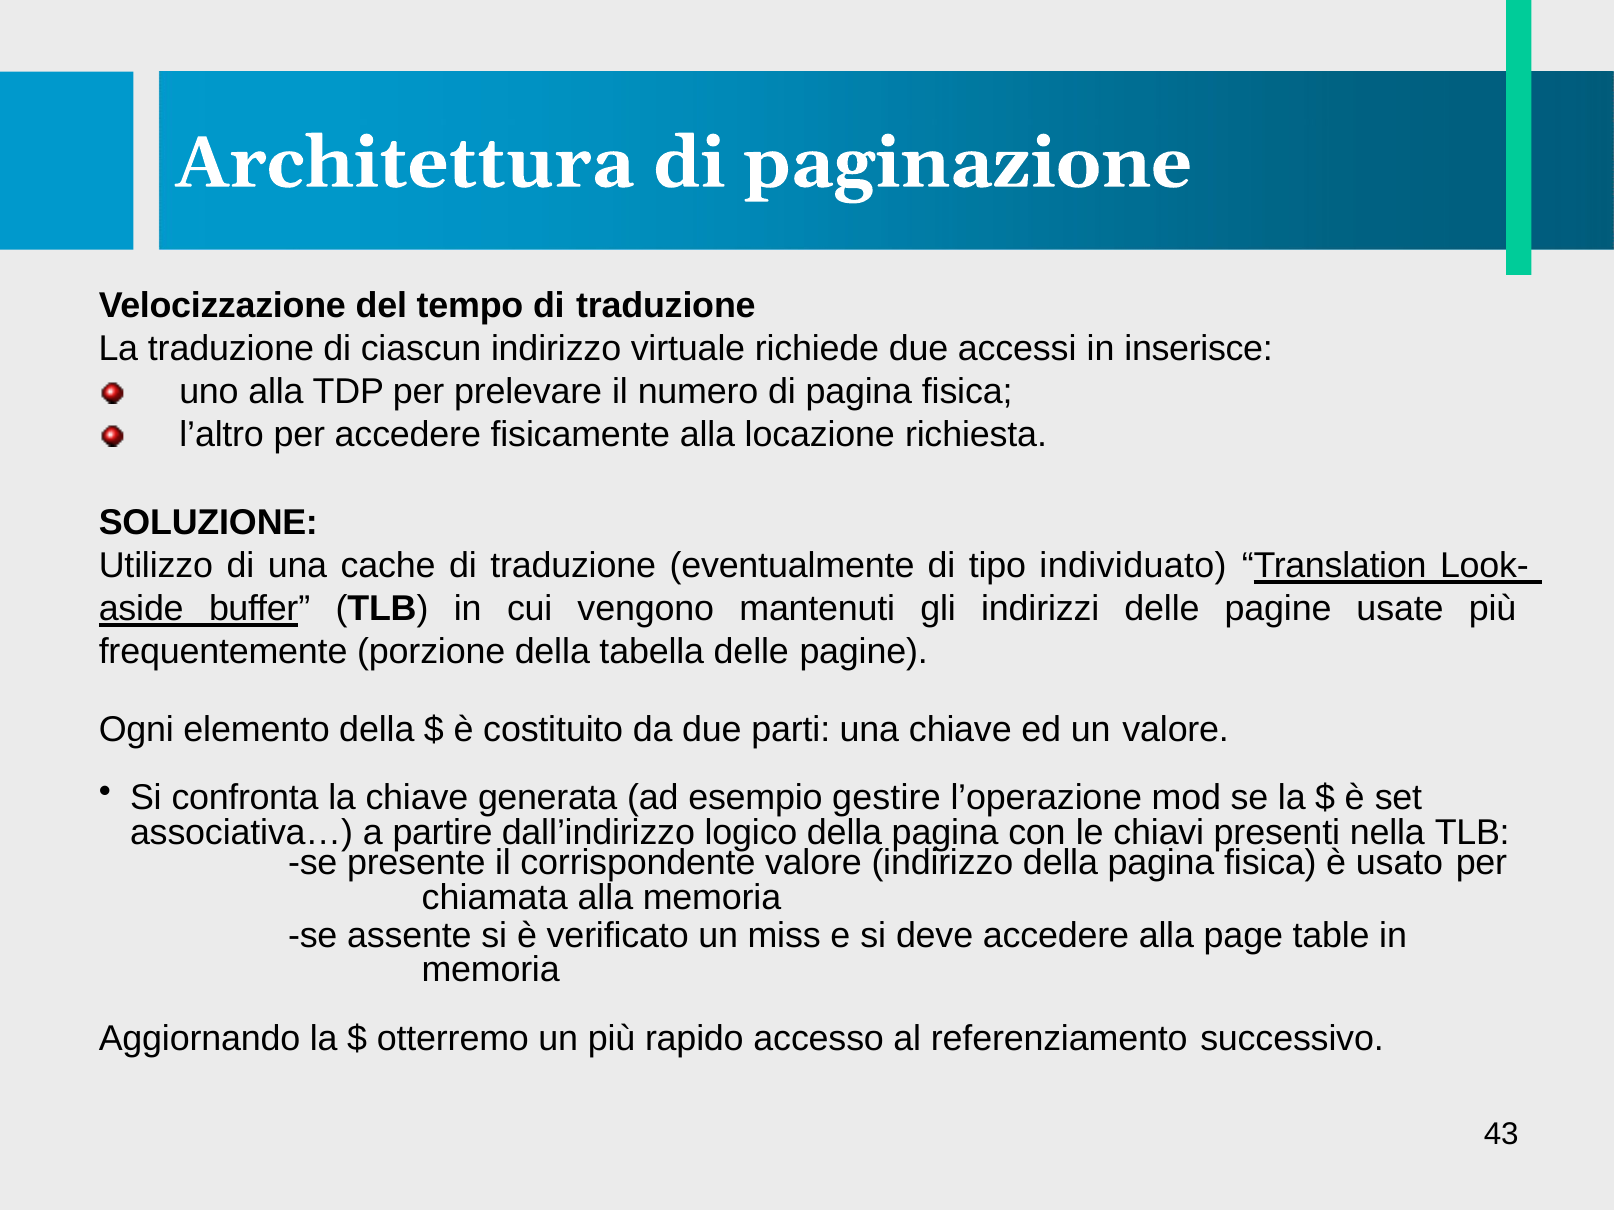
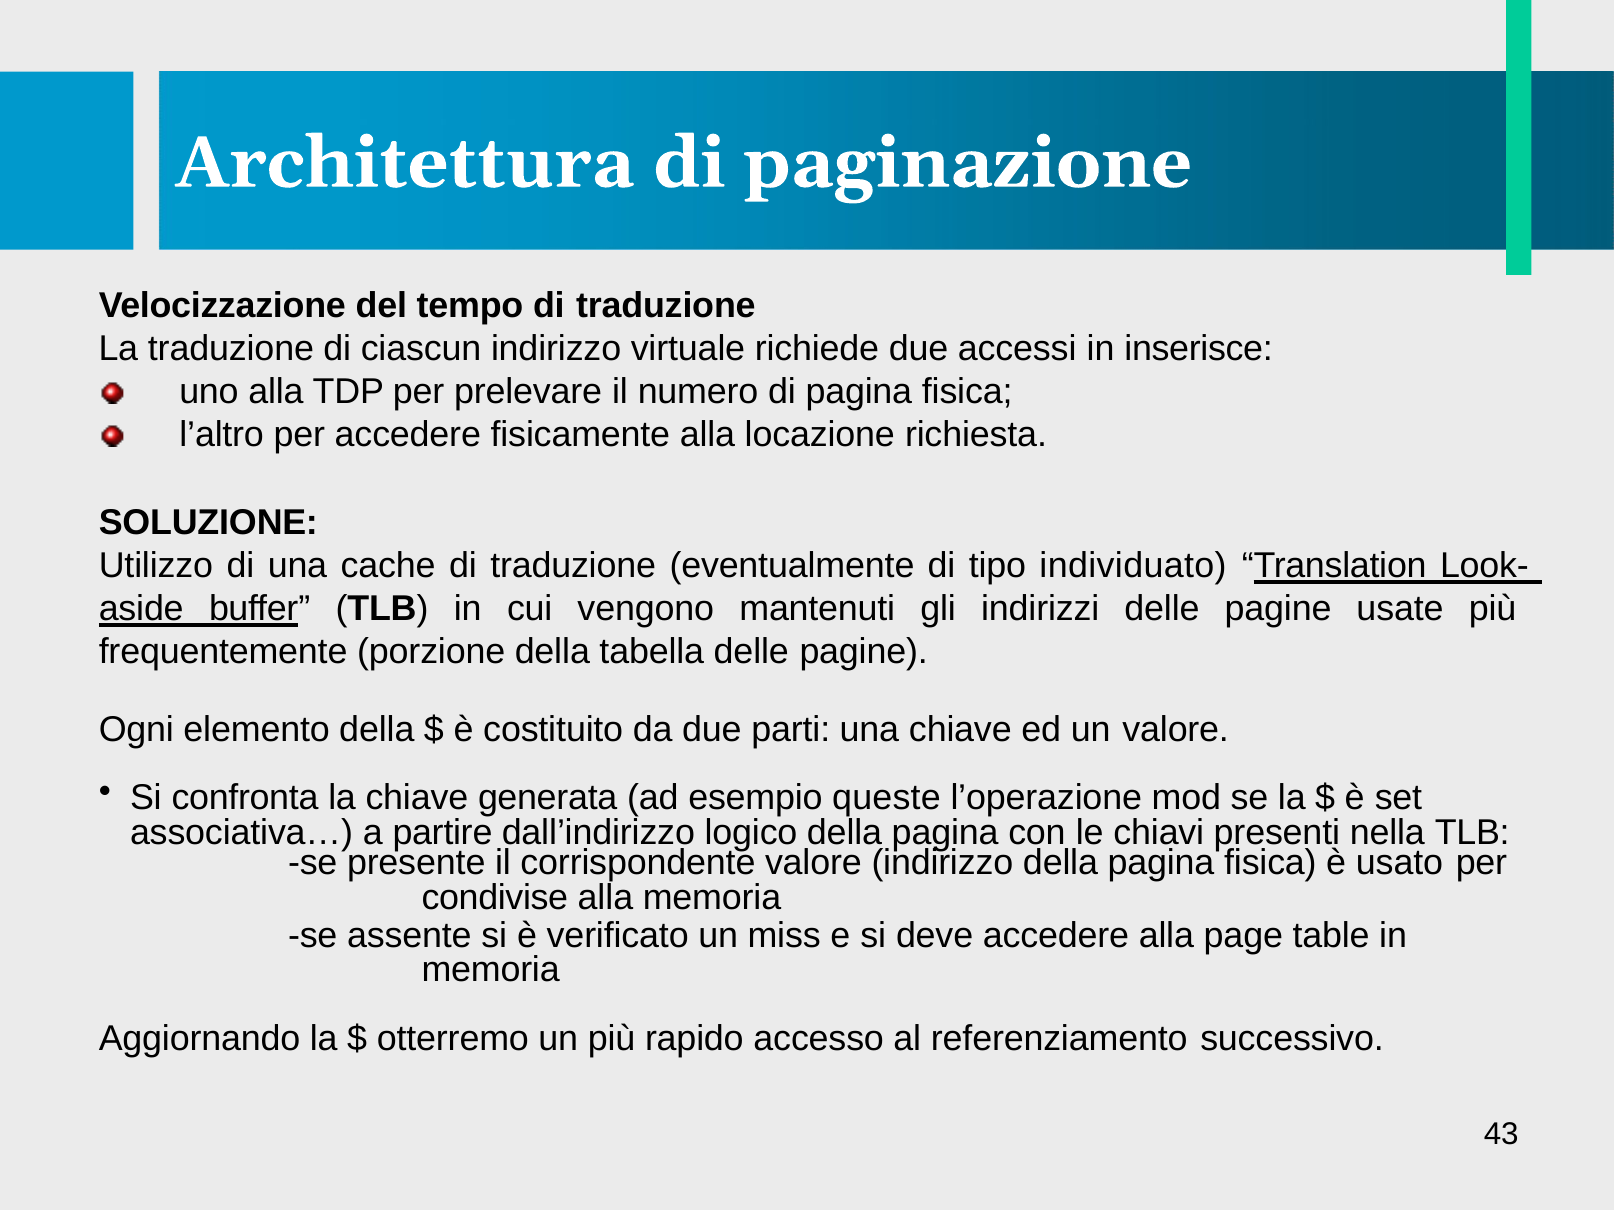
gestire: gestire -> queste
chiamata: chiamata -> condivise
